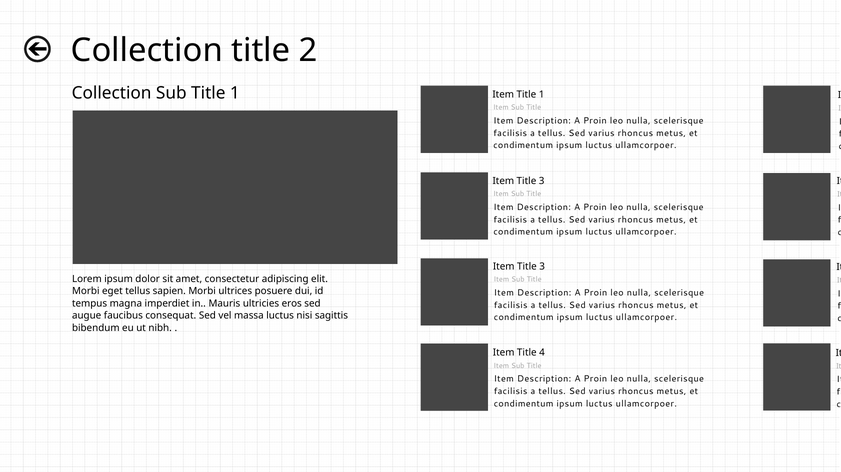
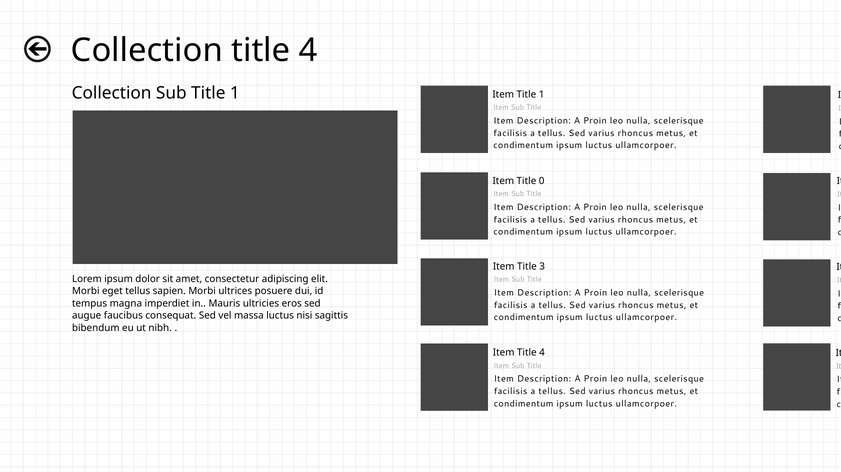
Collection title 2: 2 -> 4
3 at (542, 181): 3 -> 0
